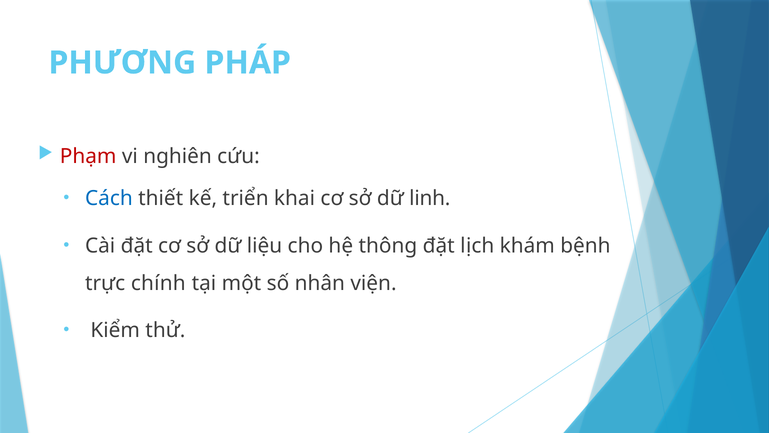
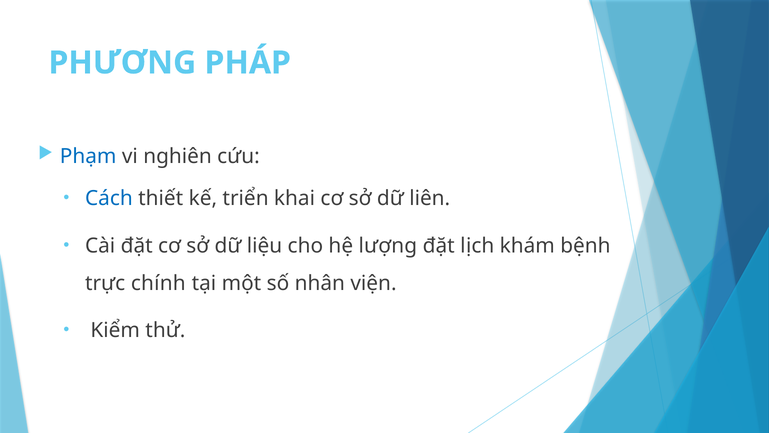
Phạm colour: red -> blue
linh: linh -> liên
thông: thông -> lượng
